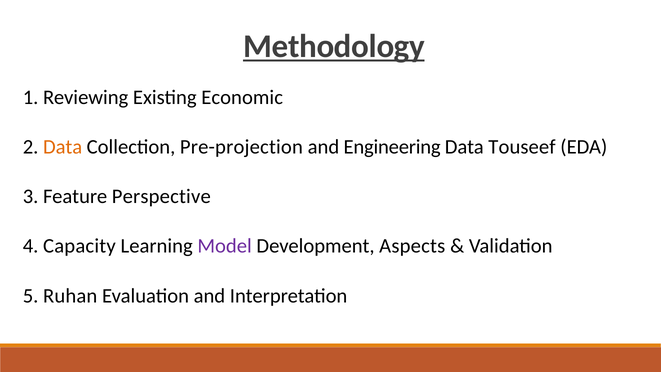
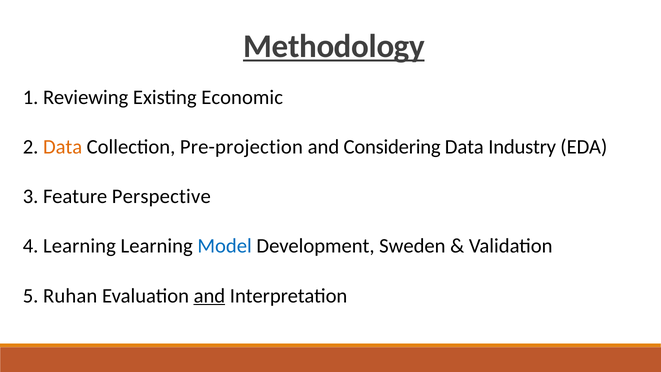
Engineering: Engineering -> Considering
Touseef: Touseef -> Industry
4 Capacity: Capacity -> Learning
Model colour: purple -> blue
Aspects: Aspects -> Sweden
and at (209, 296) underline: none -> present
